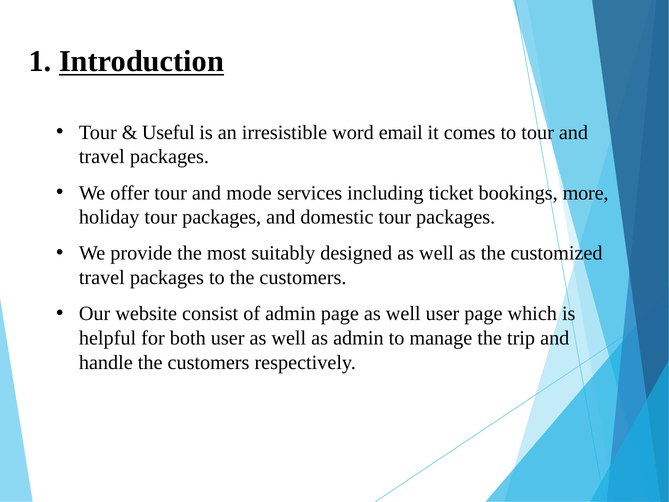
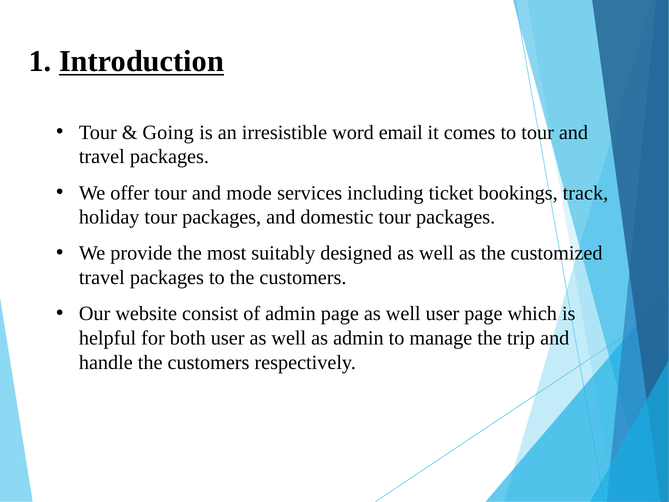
Useful: Useful -> Going
more: more -> track
